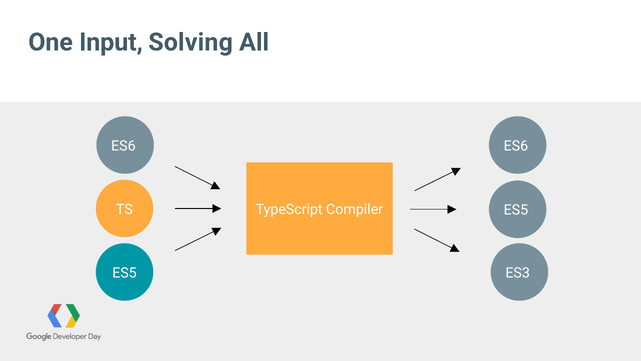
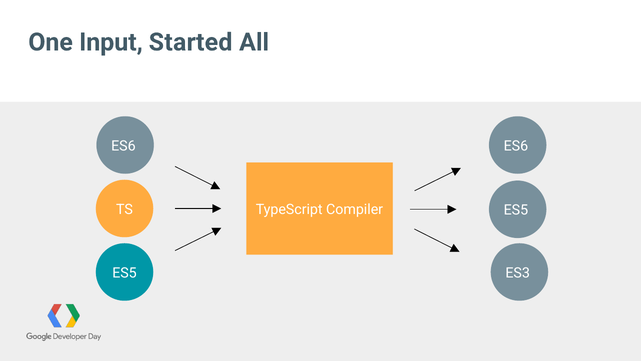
Solving: Solving -> Started
